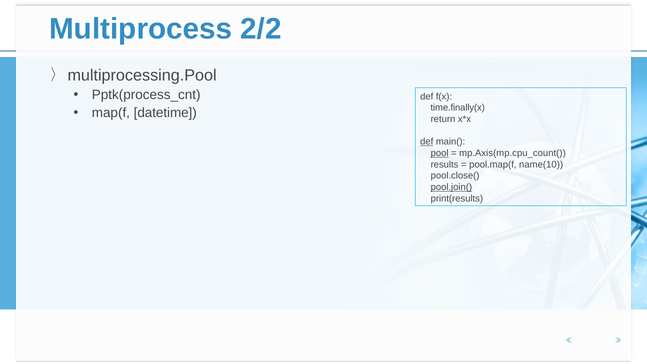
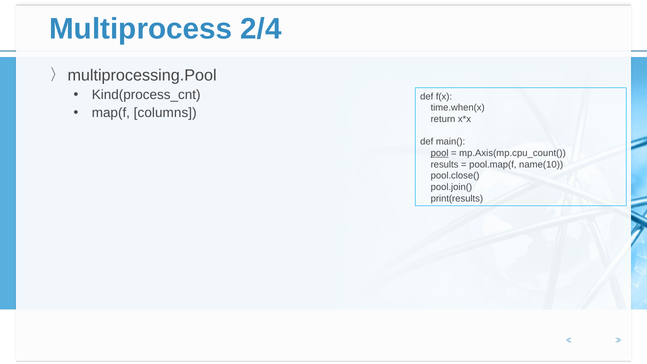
2/2: 2/2 -> 2/4
Pptk(process_cnt: Pptk(process_cnt -> Kind(process_cnt
time.finally(x: time.finally(x -> time.when(x
datetime: datetime -> columns
def at (427, 142) underline: present -> none
pool.join( underline: present -> none
